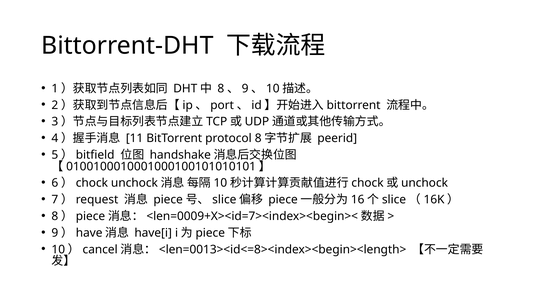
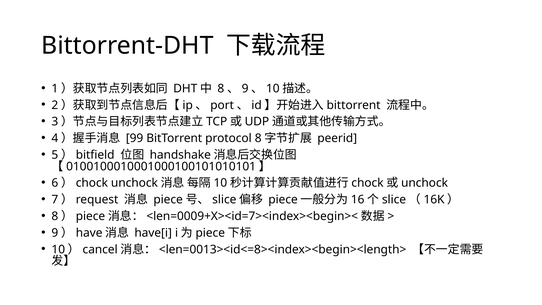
11: 11 -> 99
